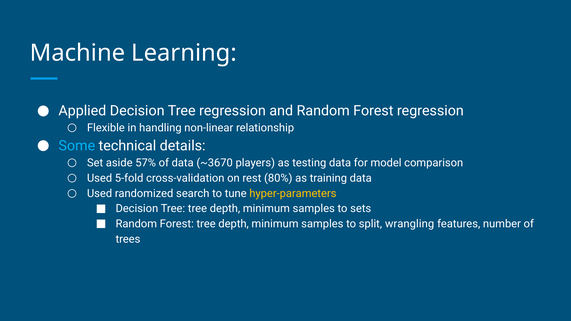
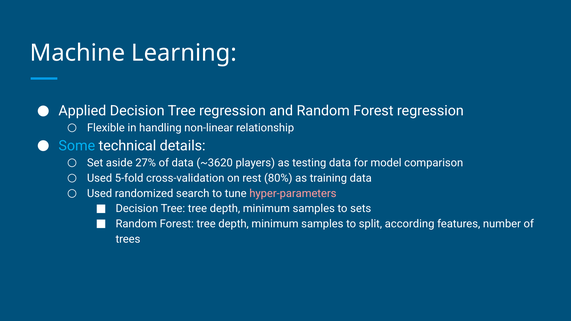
57%: 57% -> 27%
~3670: ~3670 -> ~3620
hyper-parameters colour: yellow -> pink
wrangling: wrangling -> according
